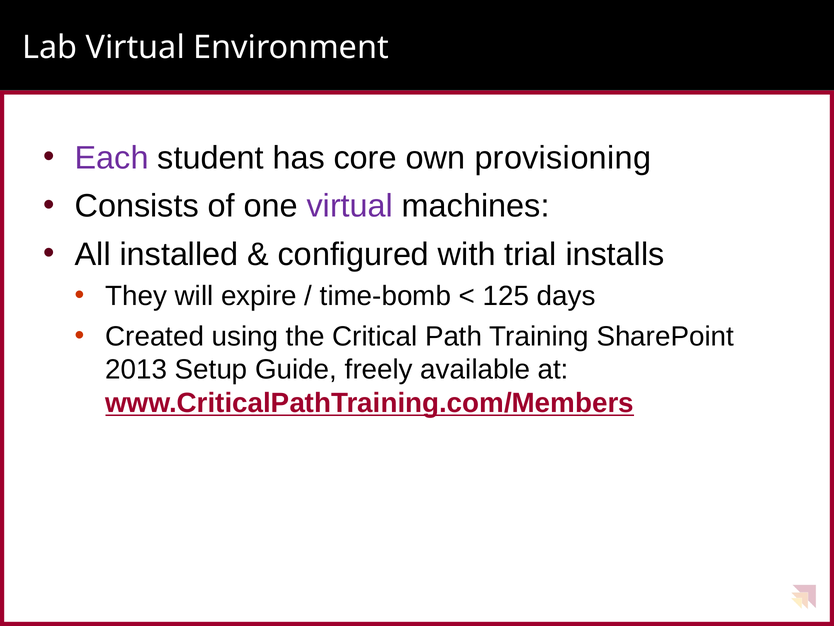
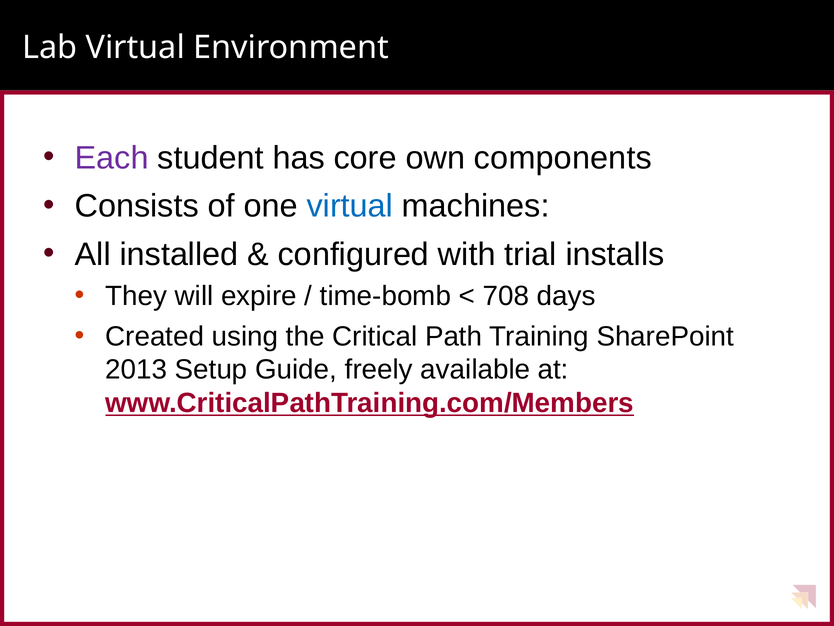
provisioning: provisioning -> components
virtual at (350, 206) colour: purple -> blue
125: 125 -> 708
